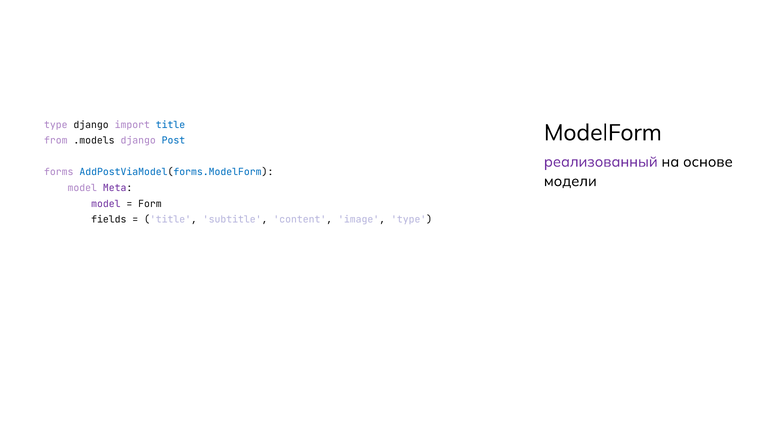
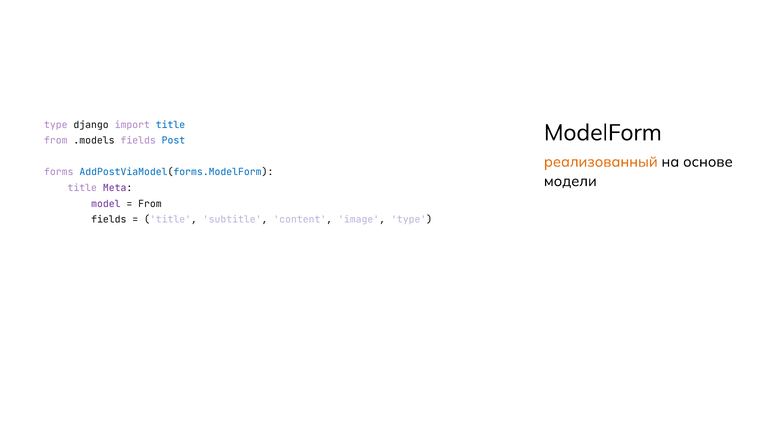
.models django: django -> fields
реализованный colour: purple -> orange
model at (82, 188): model -> title
Form at (150, 204): Form -> From
